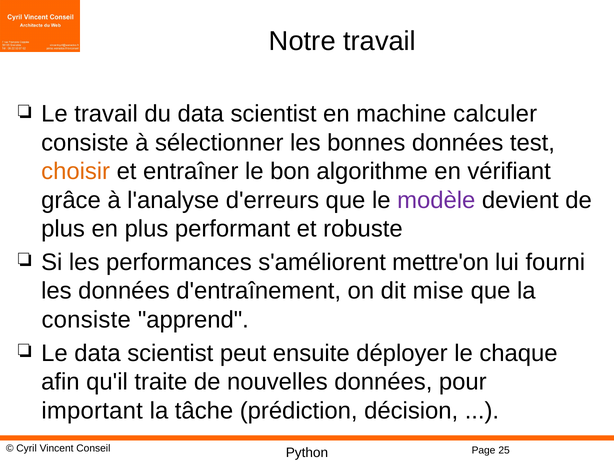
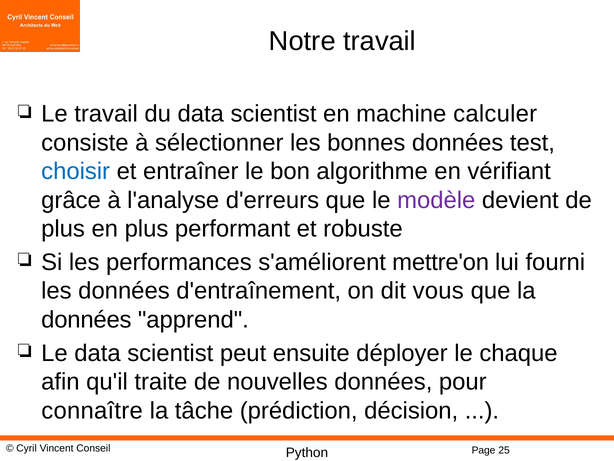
choisir colour: orange -> blue
mise: mise -> vous
consiste at (86, 319): consiste -> données
important: important -> connaître
